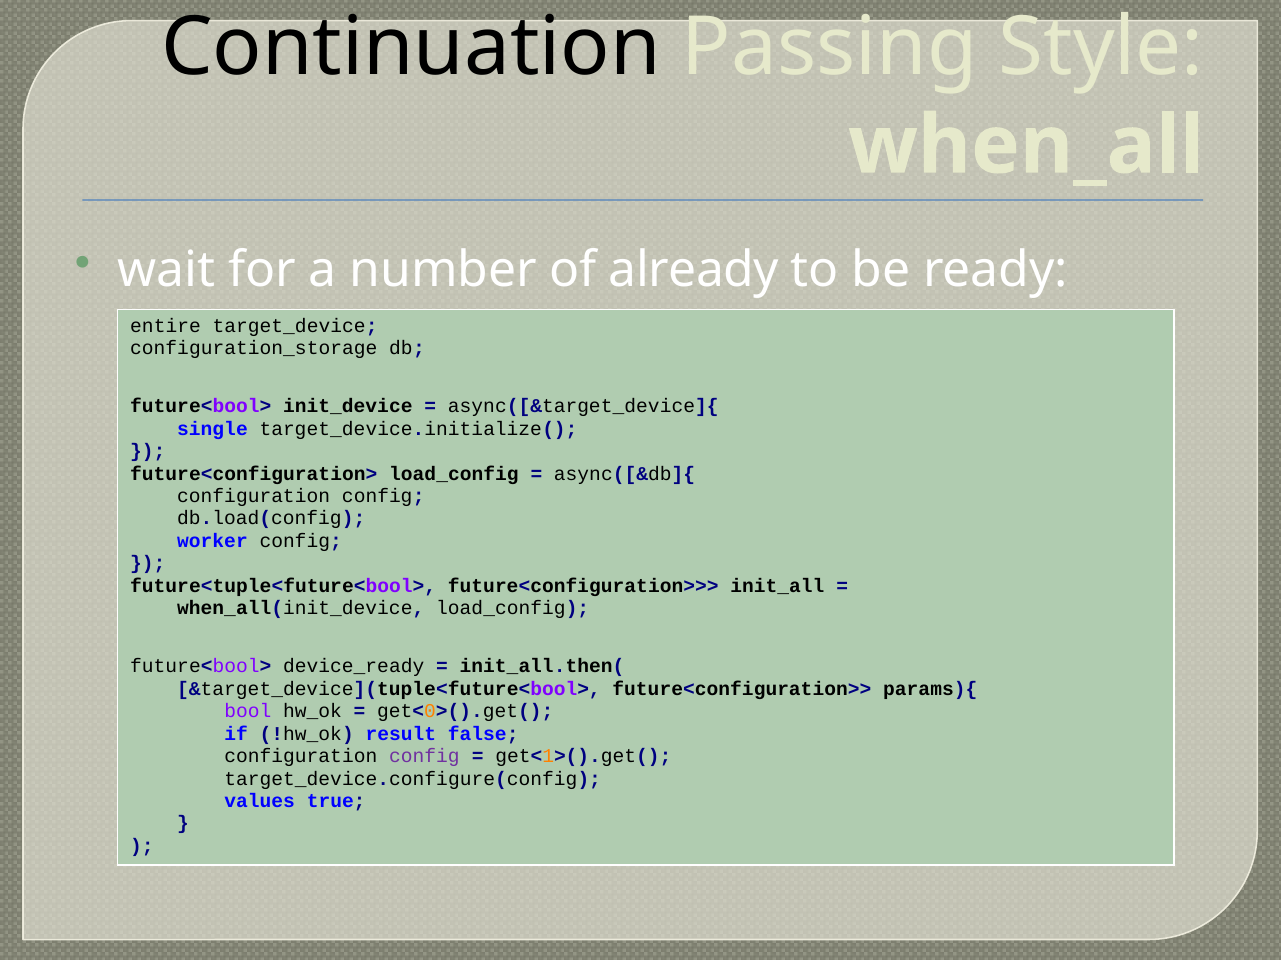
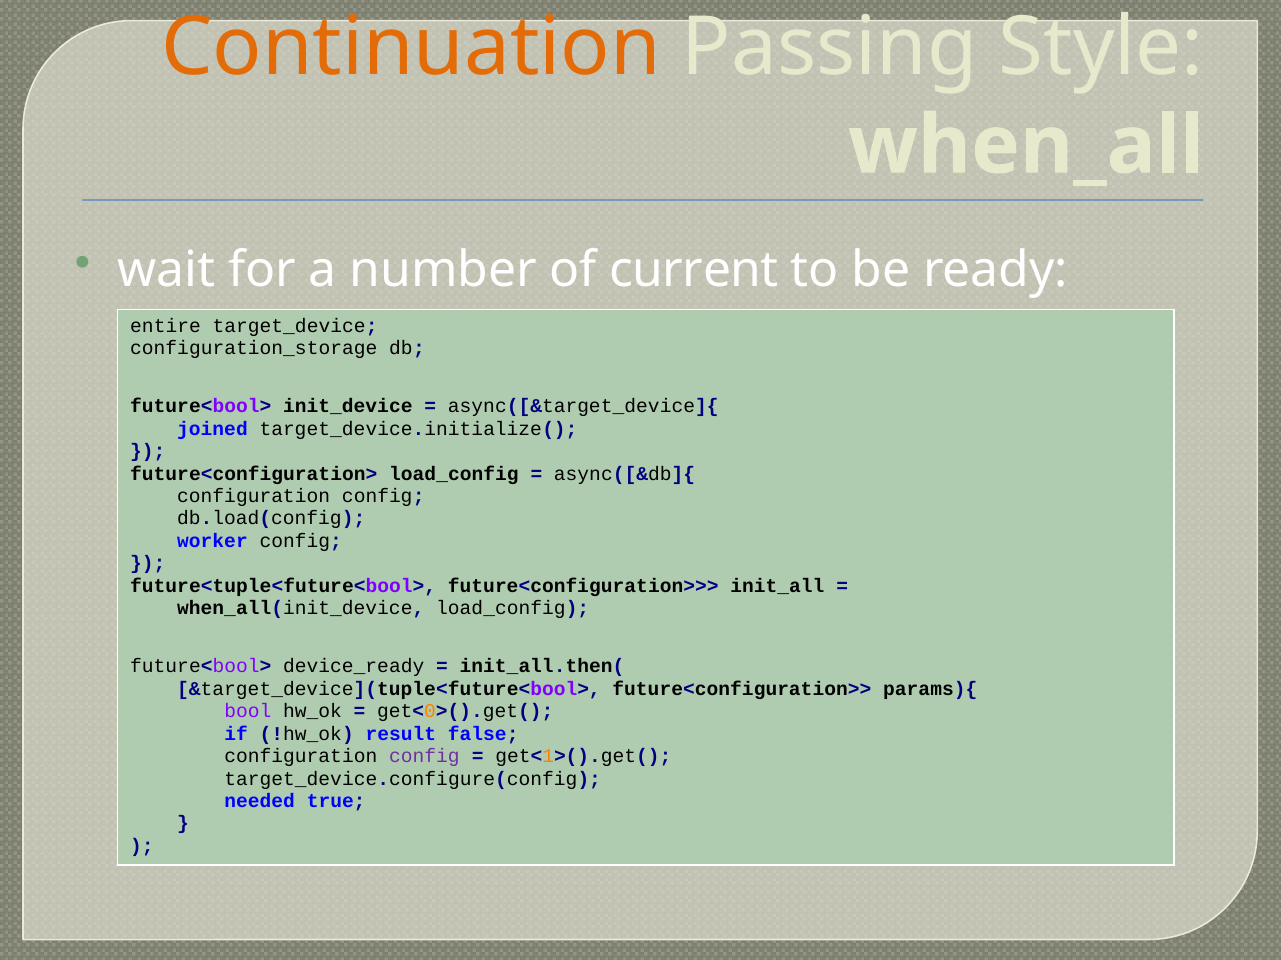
Continuation colour: black -> orange
already: already -> current
single: single -> joined
values: values -> needed
